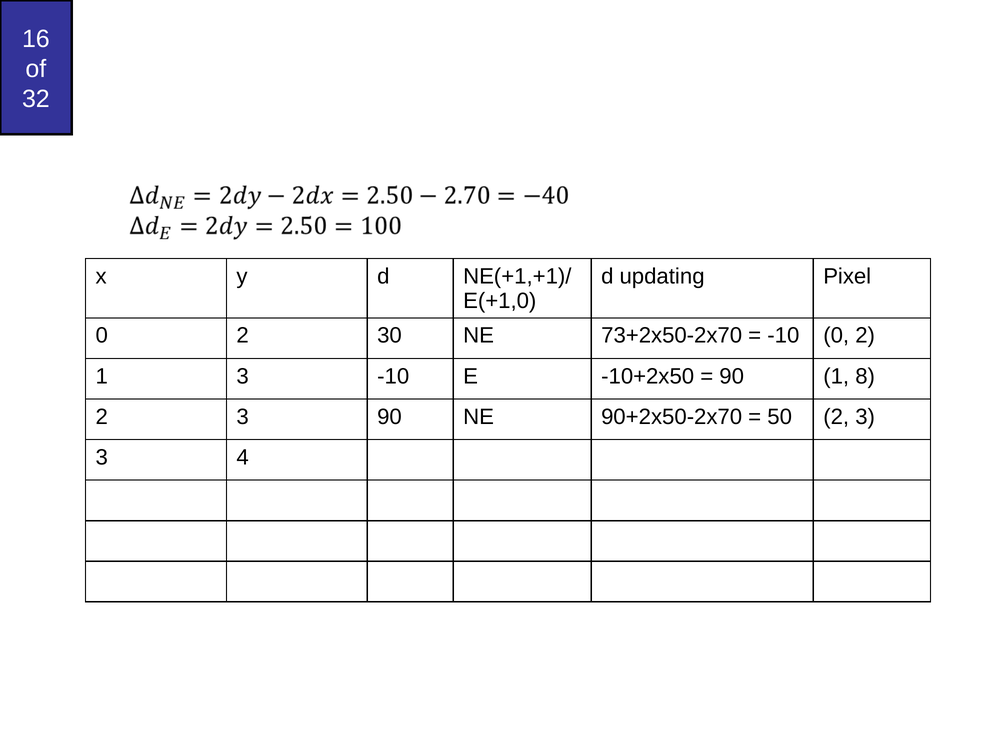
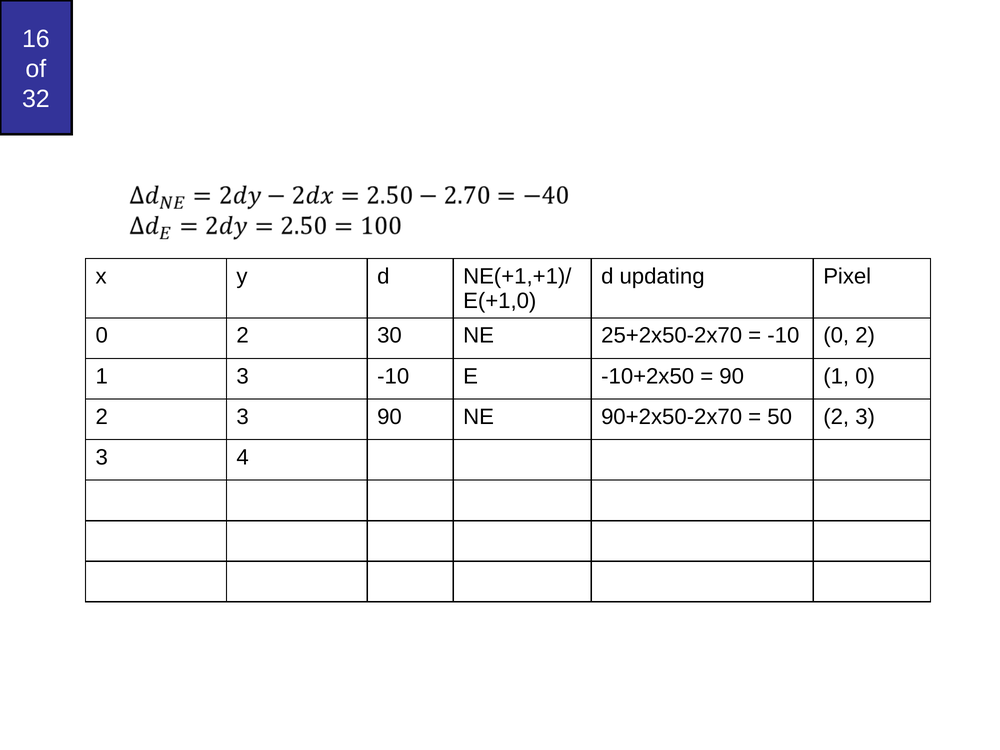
73+2x50-2x70: 73+2x50-2x70 -> 25+2x50-2x70
1 8: 8 -> 0
